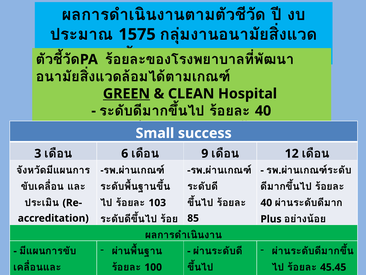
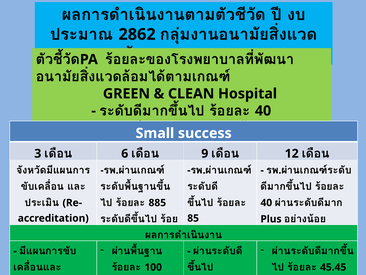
1575: 1575 -> 2862
GREEN underline: present -> none
103: 103 -> 885
